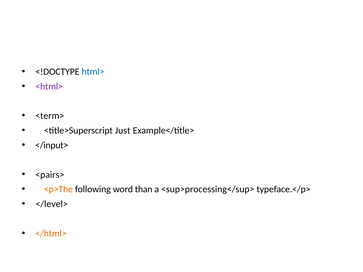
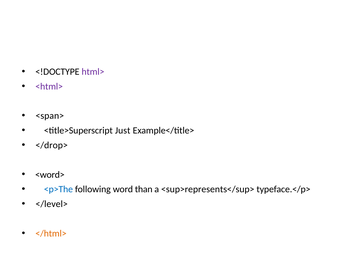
html> colour: blue -> purple
<term>: <term> -> <span>
</input>: </input> -> </drop>
<pairs>: <pairs> -> <word>
<p>The colour: orange -> blue
<sup>processing</sup>: <sup>processing</sup> -> <sup>represents</sup>
